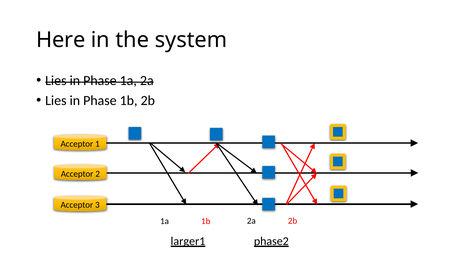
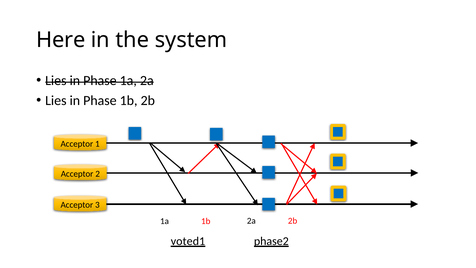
larger1: larger1 -> voted1
